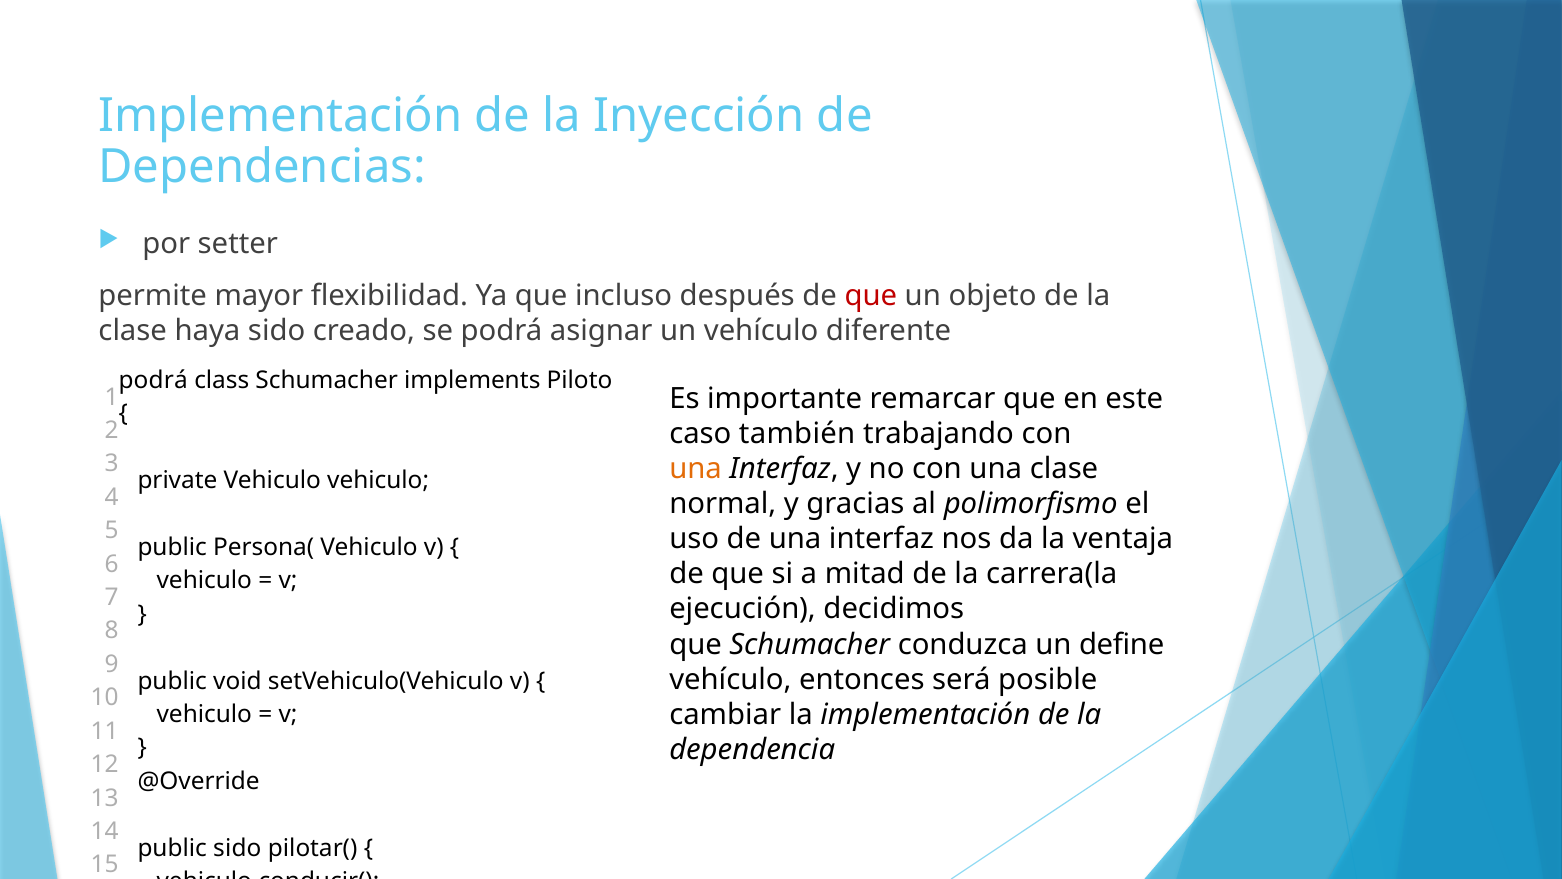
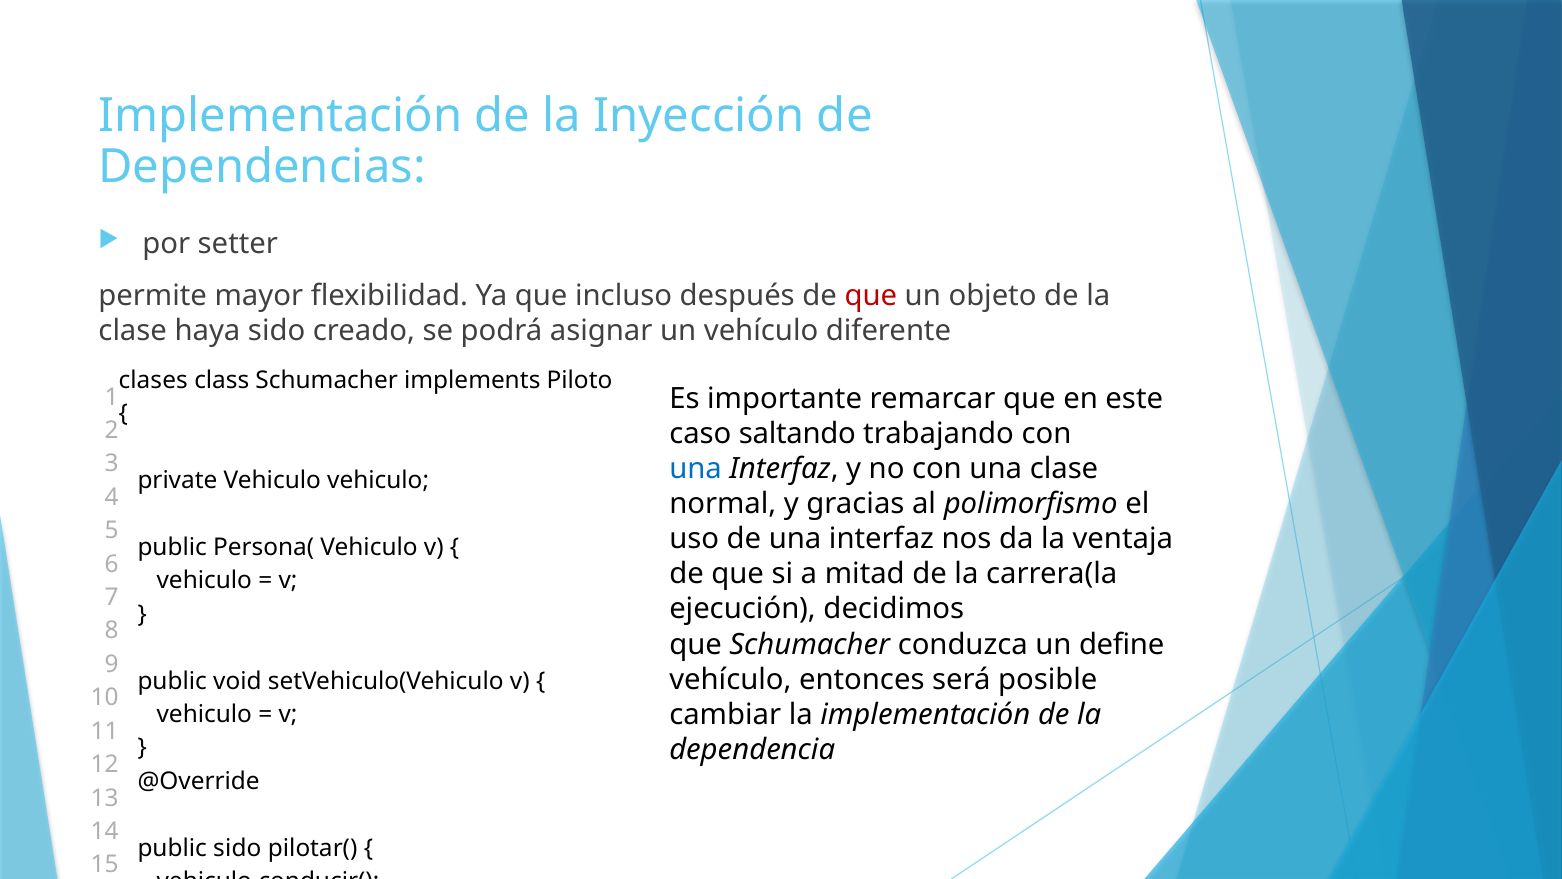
podrá at (153, 380): podrá -> clases
también: también -> saltando
una at (696, 468) colour: orange -> blue
